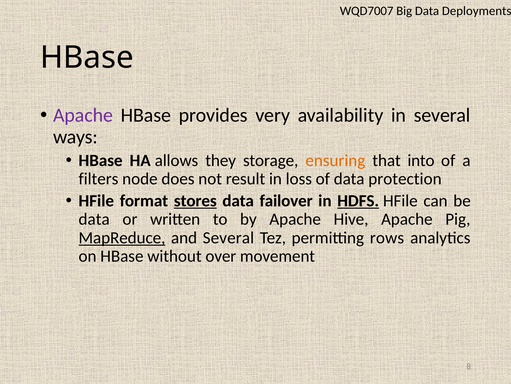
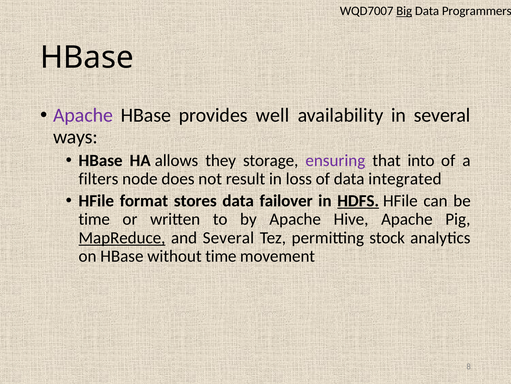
Big underline: none -> present
Deployments: Deployments -> Programmers
very: very -> well
ensuring colour: orange -> purple
protection: protection -> integrated
stores underline: present -> none
data at (94, 219): data -> time
rows: rows -> stock
without over: over -> time
